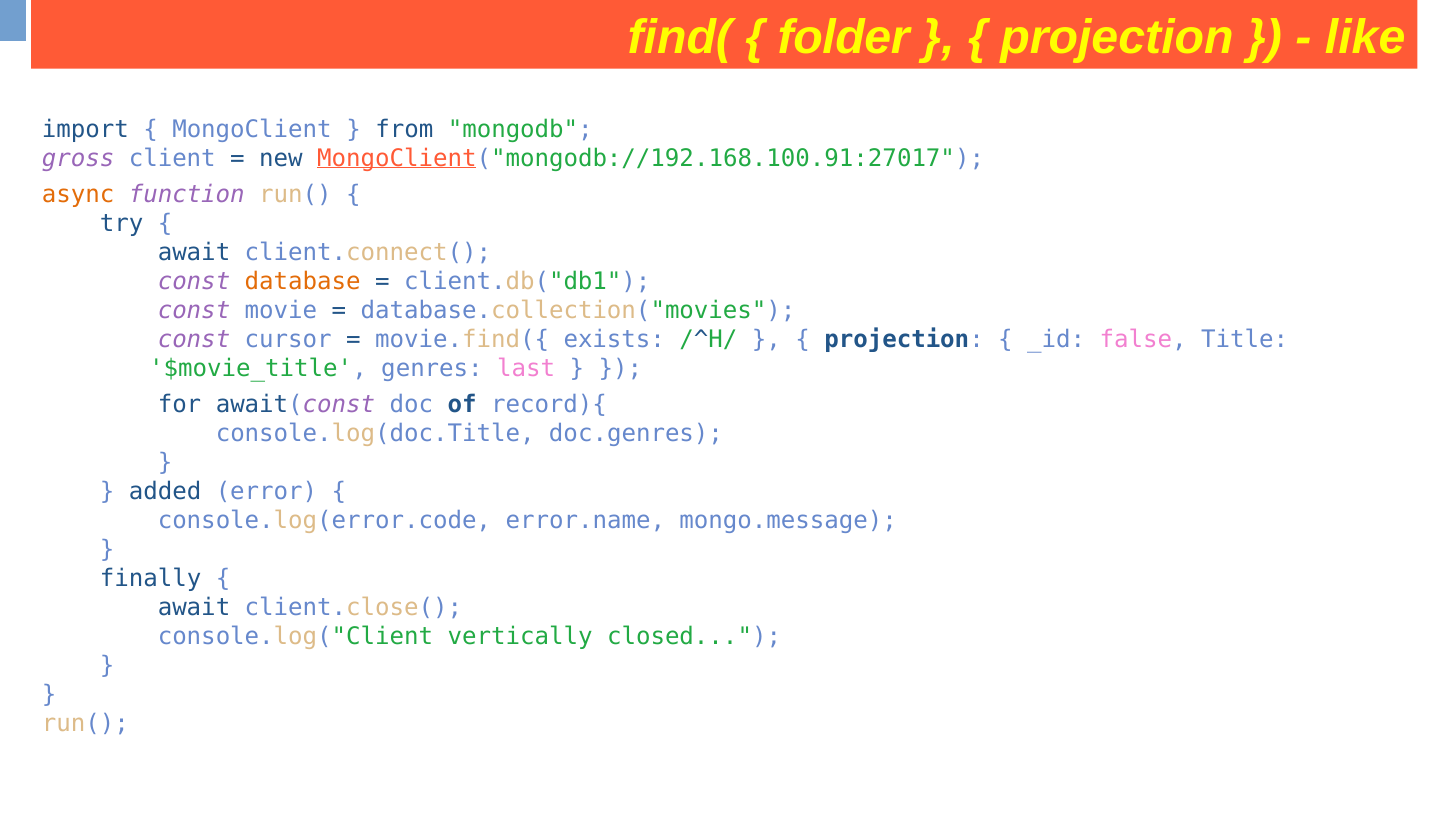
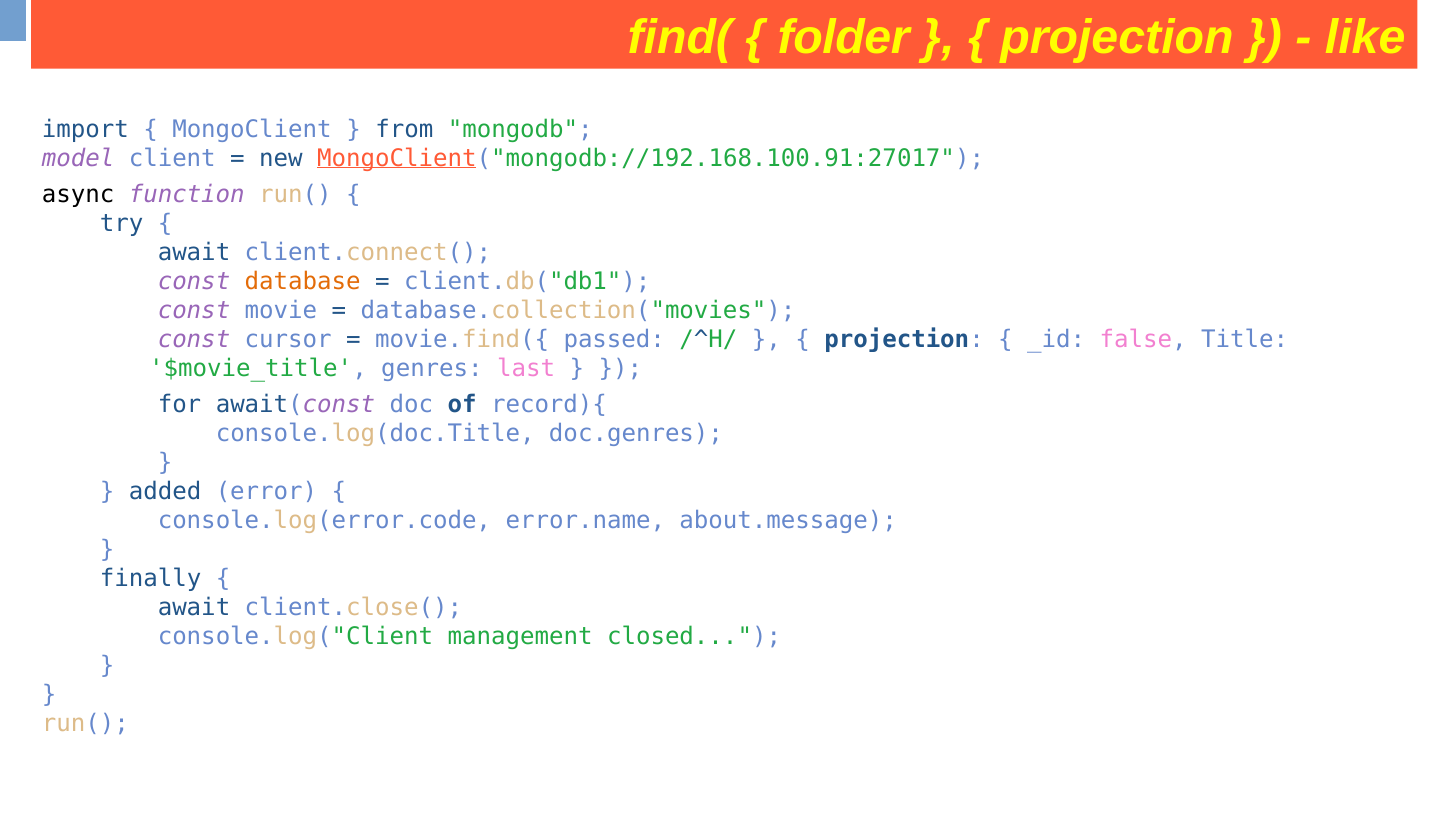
gross: gross -> model
async colour: orange -> black
exists: exists -> passed
mongo.message: mongo.message -> about.message
vertically: vertically -> management
